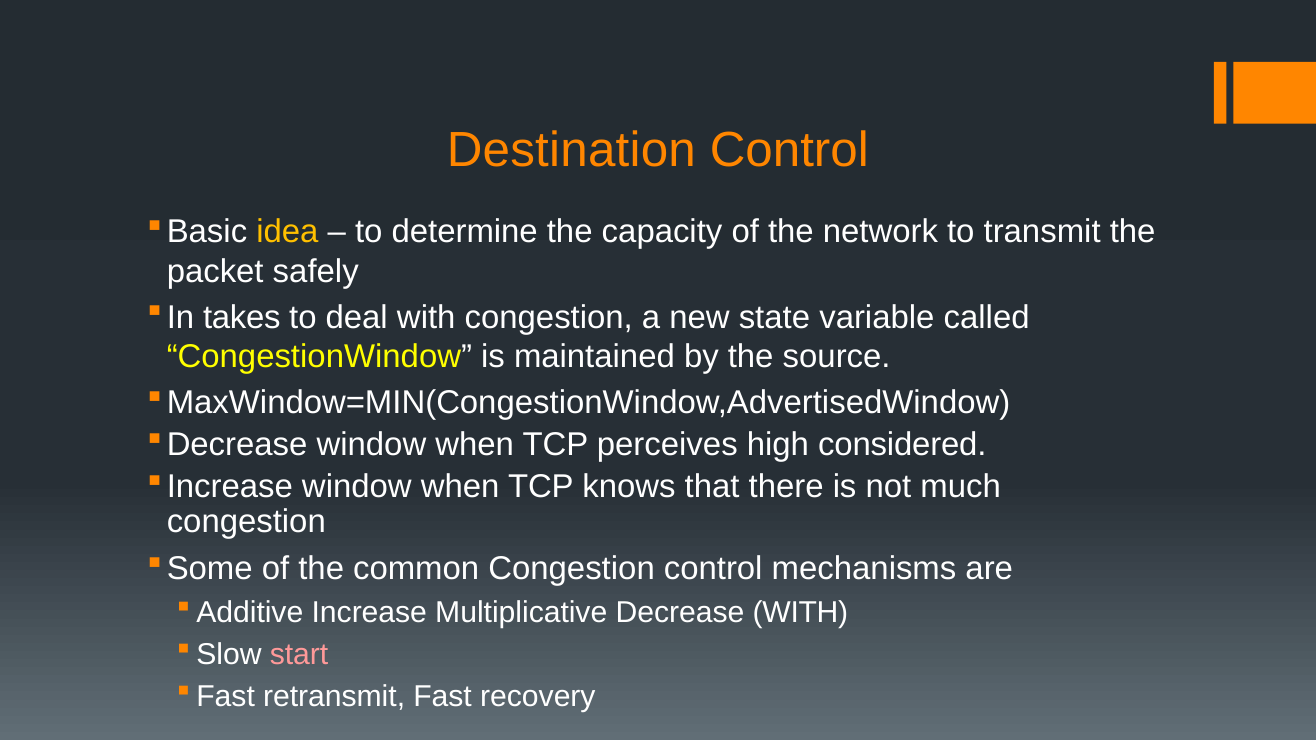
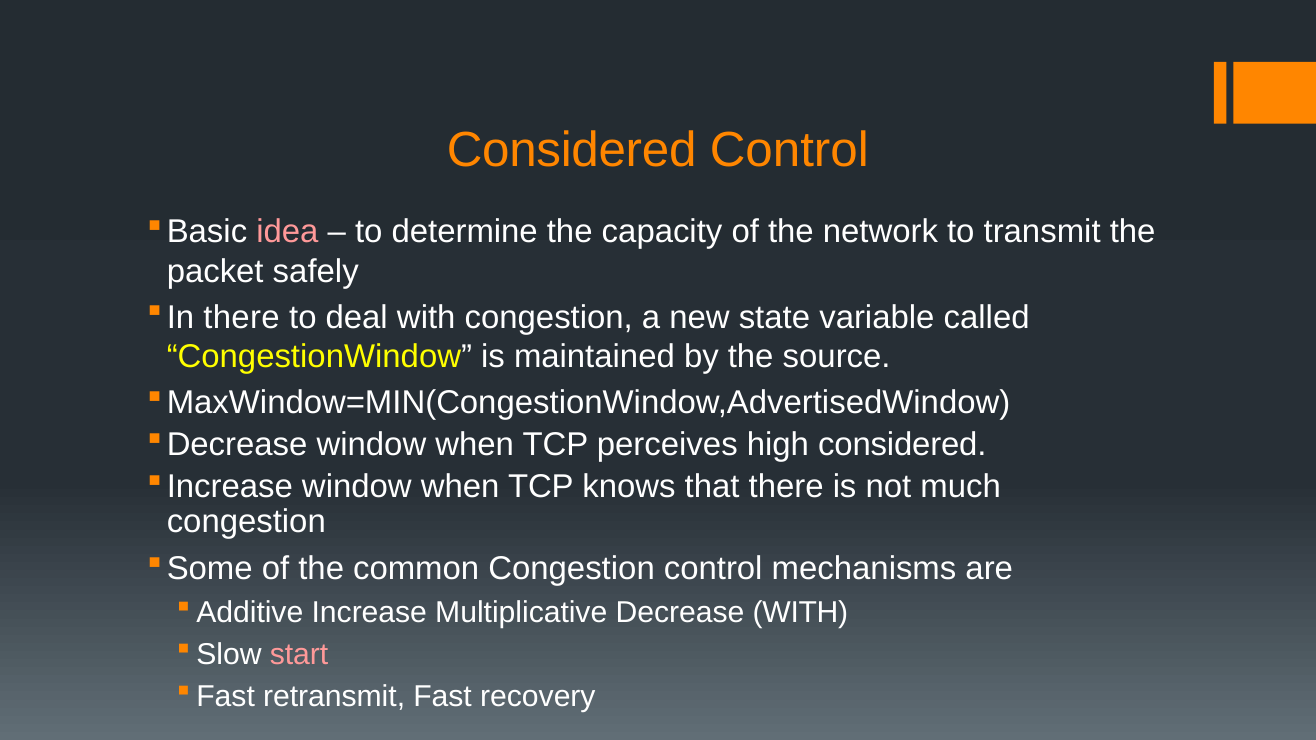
Destination at (571, 150): Destination -> Considered
idea colour: yellow -> pink
takes at (242, 317): takes -> there
